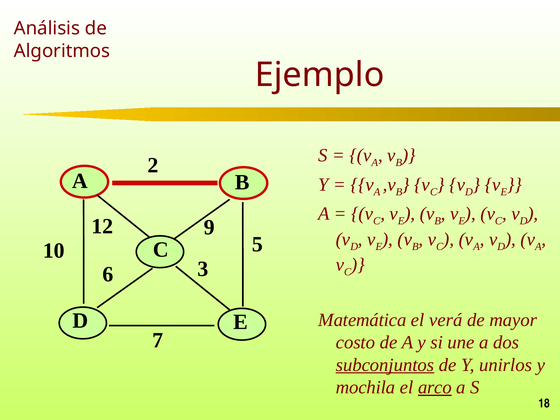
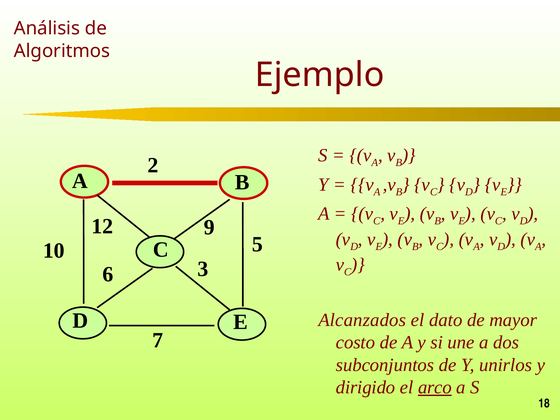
Matemática: Matemática -> Alcanzados
verá: verá -> dato
subconjuntos underline: present -> none
mochila: mochila -> dirigido
